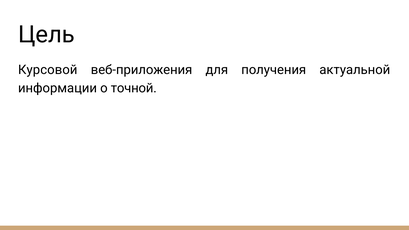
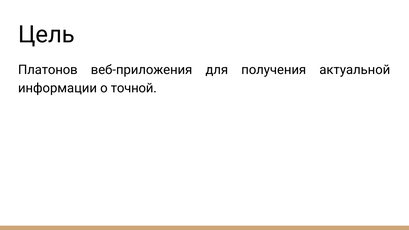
Курсовой: Курсовой -> Платонов
